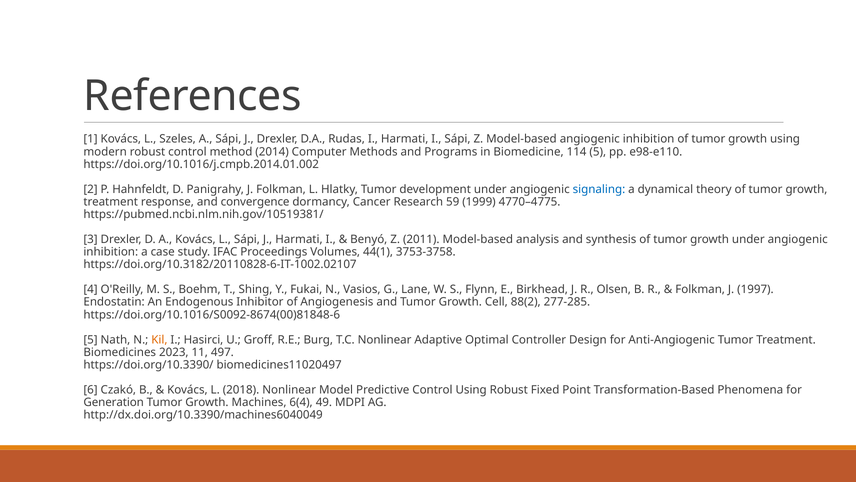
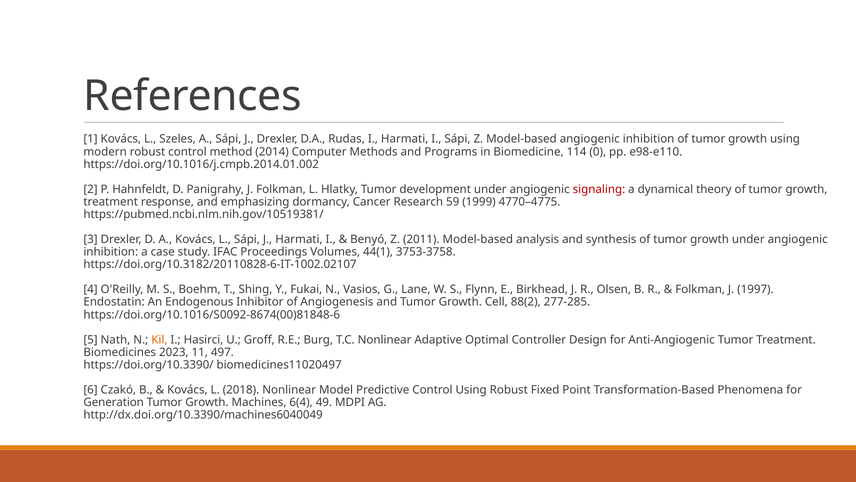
114 5: 5 -> 0
signaling colour: blue -> red
convergence: convergence -> emphasizing
